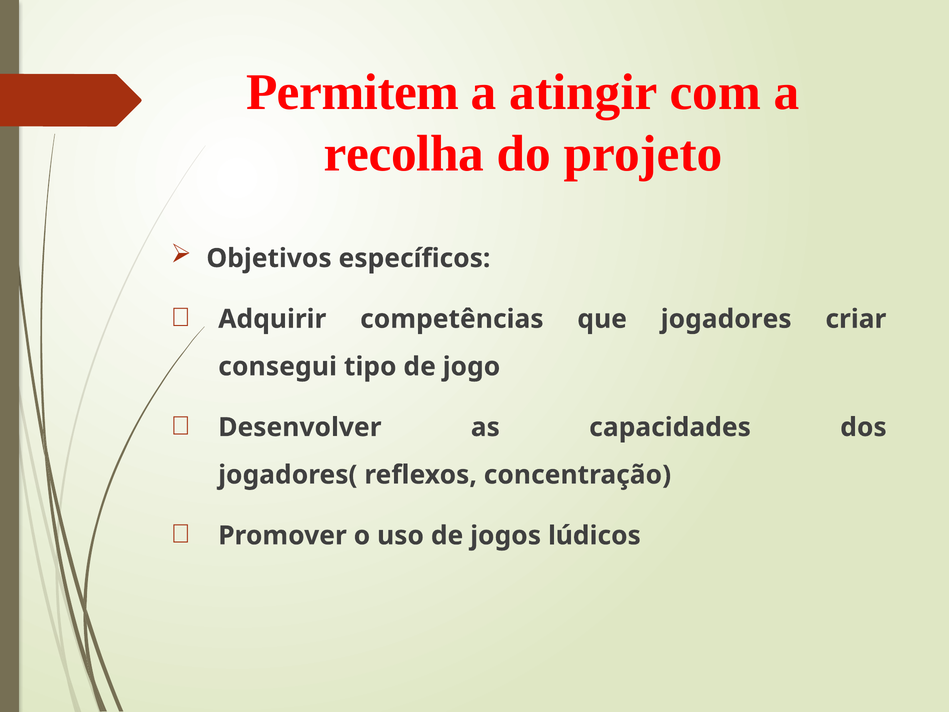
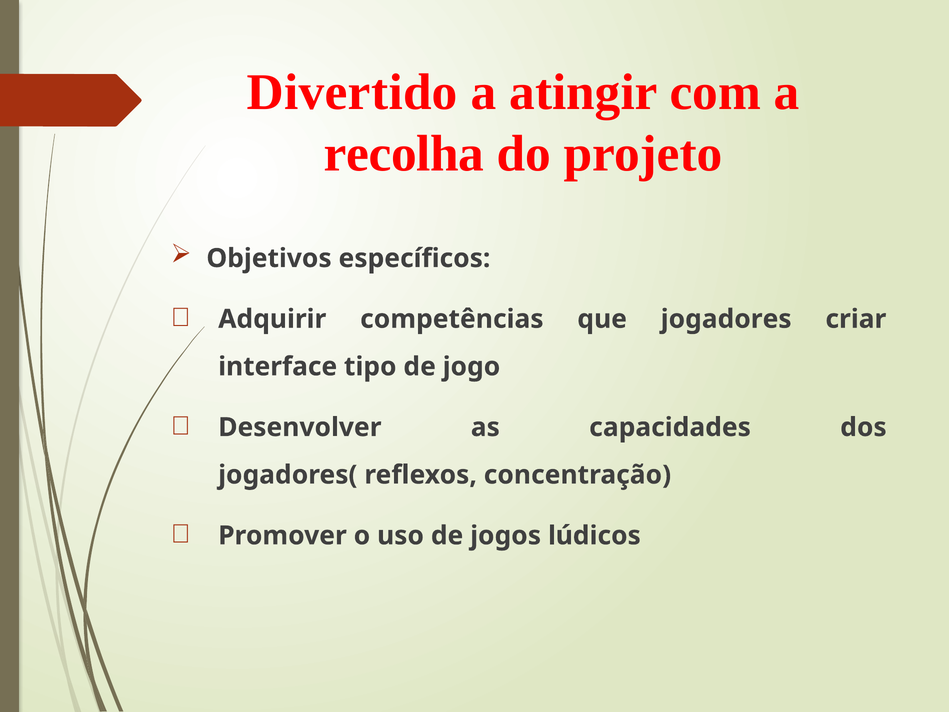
Permitem: Permitem -> Divertido
consegui: consegui -> interface
